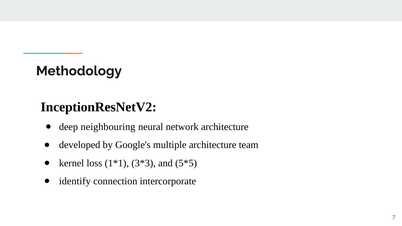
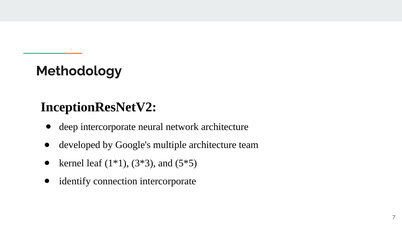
deep neighbouring: neighbouring -> intercorporate
loss: loss -> leaf
